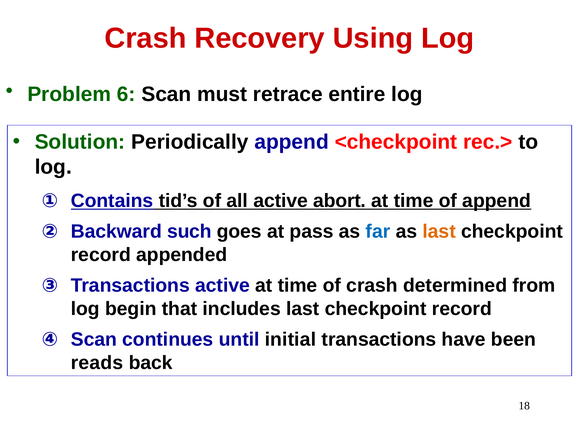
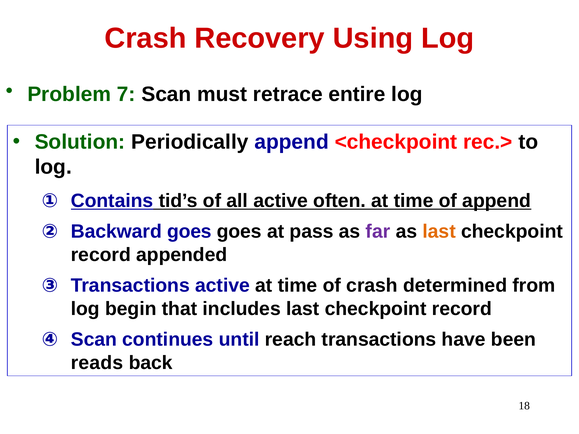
6: 6 -> 7
abort: abort -> often
Backward such: such -> goes
far colour: blue -> purple
initial: initial -> reach
